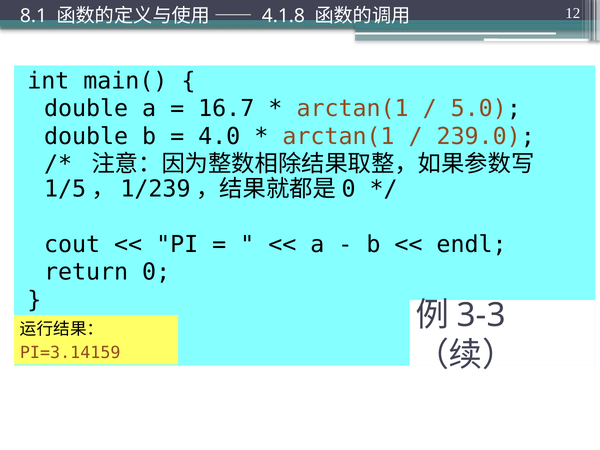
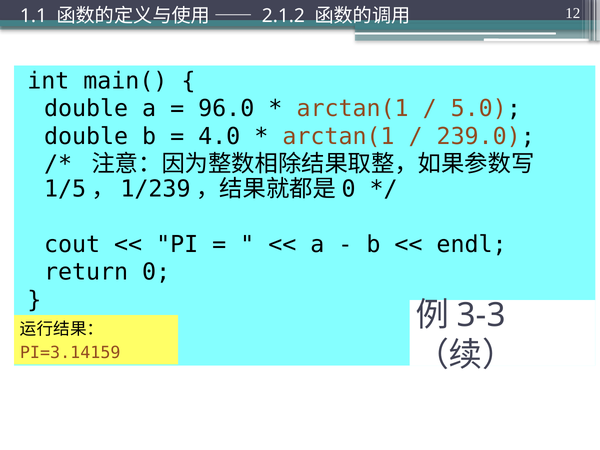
8.1: 8.1 -> 1.1
4.1.8: 4.1.8 -> 2.1.2
16.7: 16.7 -> 96.0
